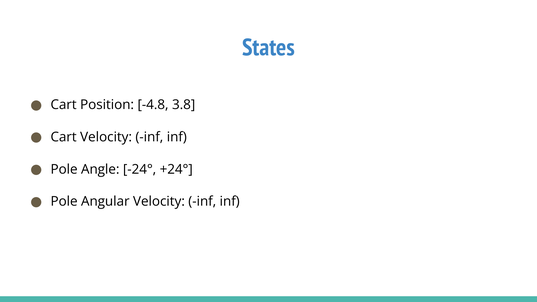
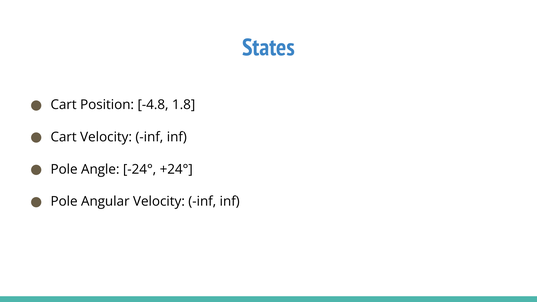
3.8: 3.8 -> 1.8
